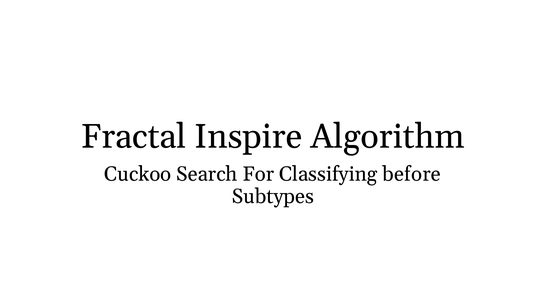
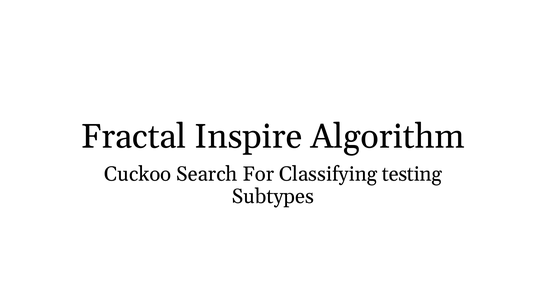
before: before -> testing
